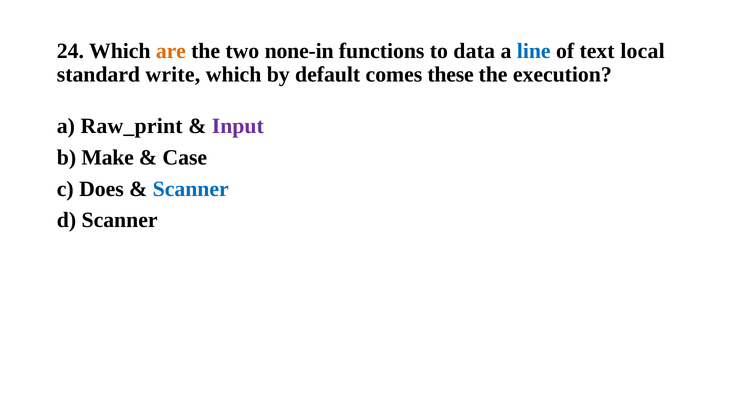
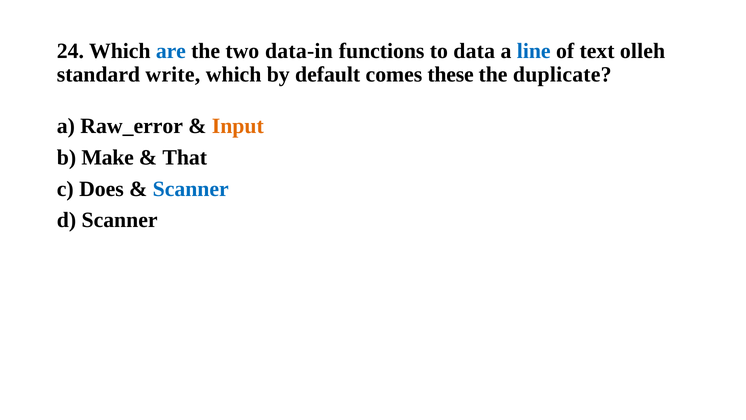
are colour: orange -> blue
none-in: none-in -> data-in
local: local -> olleh
execution: execution -> duplicate
Raw_print: Raw_print -> Raw_error
Input colour: purple -> orange
Case: Case -> That
